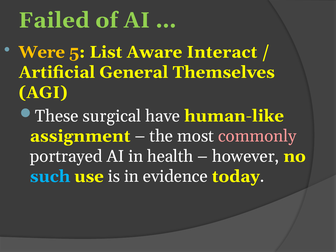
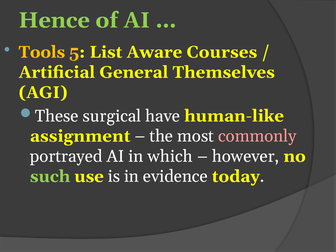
Failed: Failed -> Hence
Were: Were -> Tools
Interact: Interact -> Courses
health: health -> which
such colour: light blue -> light green
